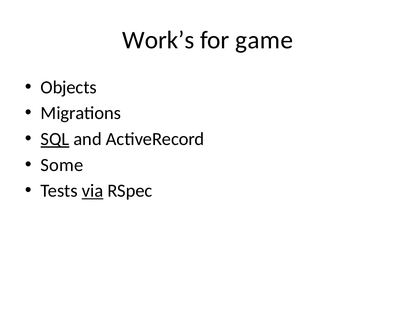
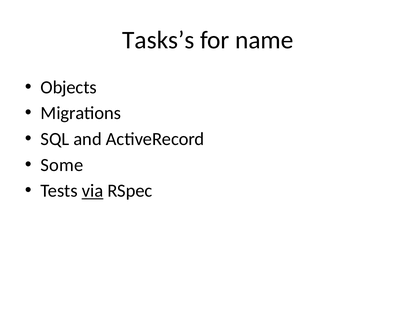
Work’s: Work’s -> Tasks’s
game: game -> name
SQL underline: present -> none
